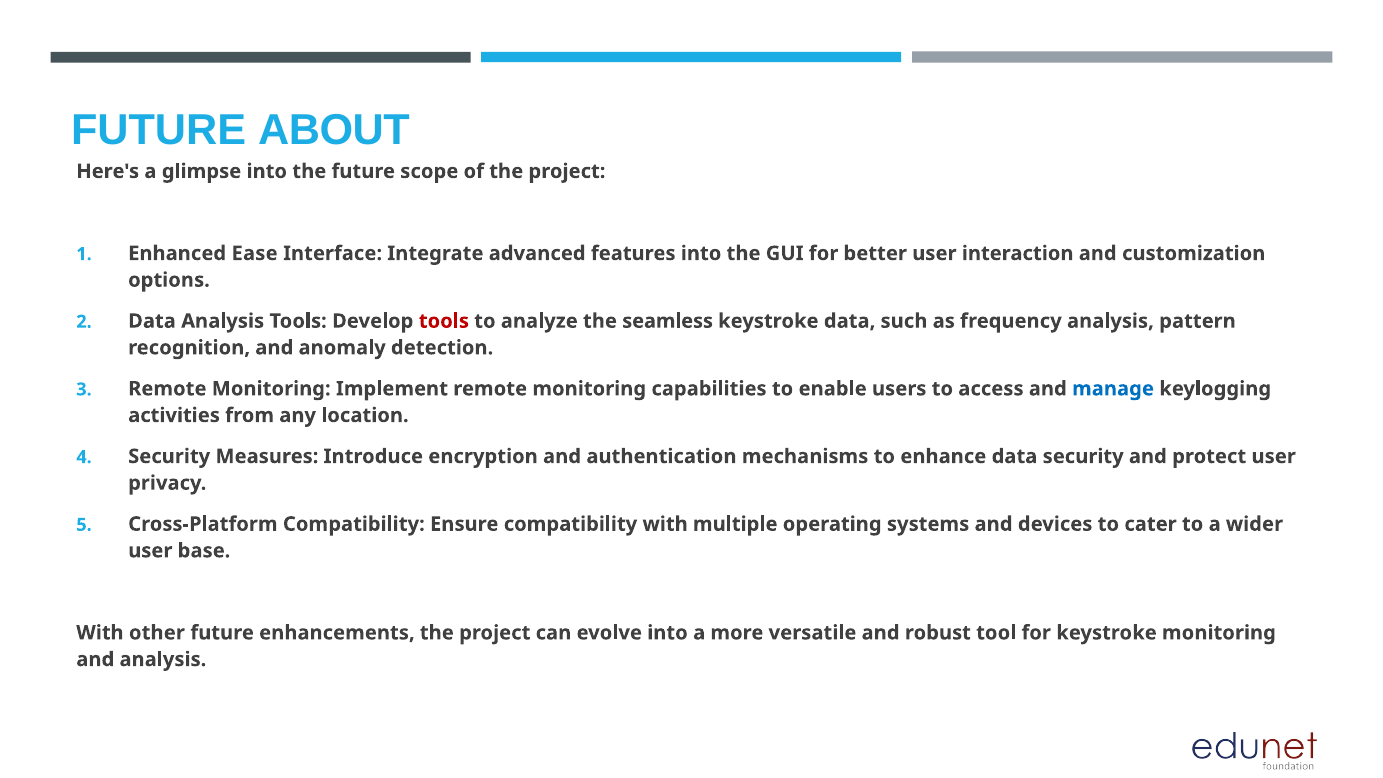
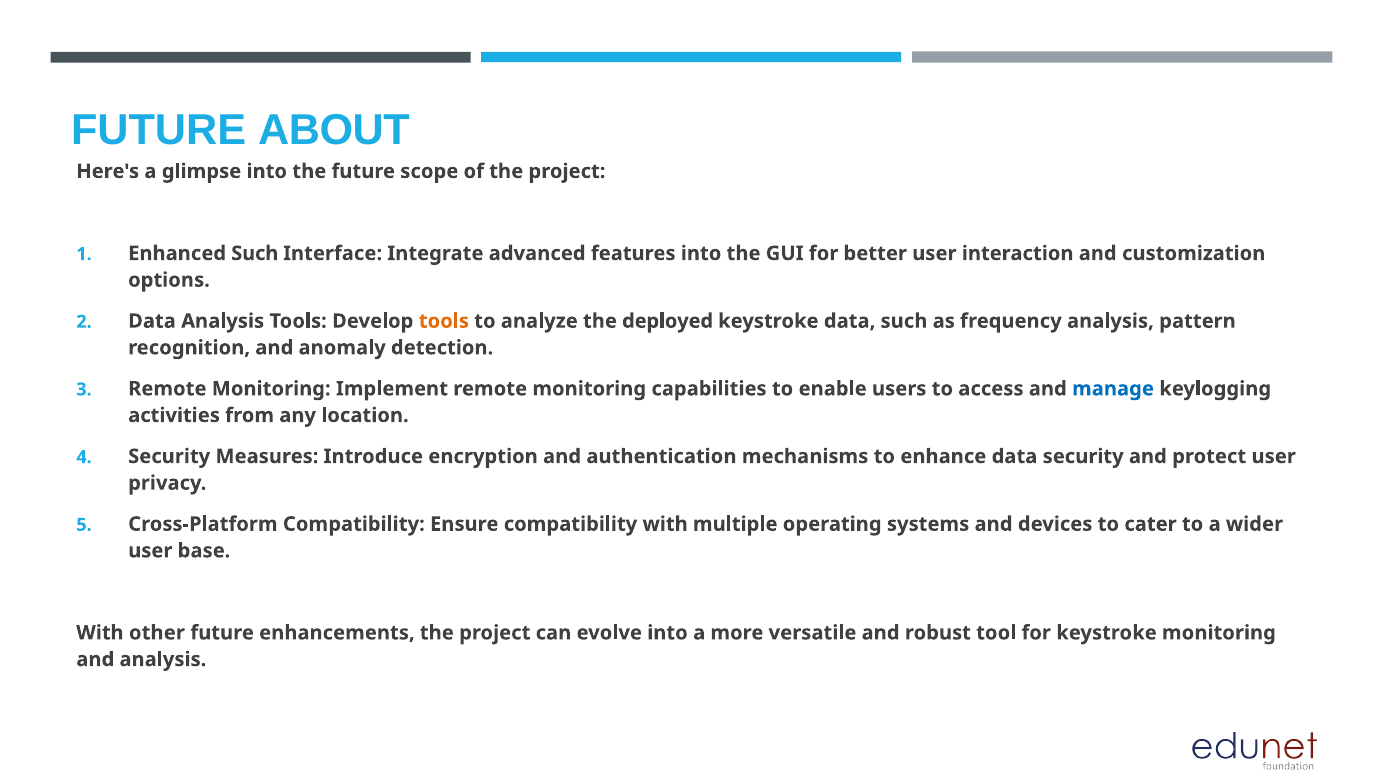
Enhanced Ease: Ease -> Such
tools at (444, 321) colour: red -> orange
seamless: seamless -> deployed
